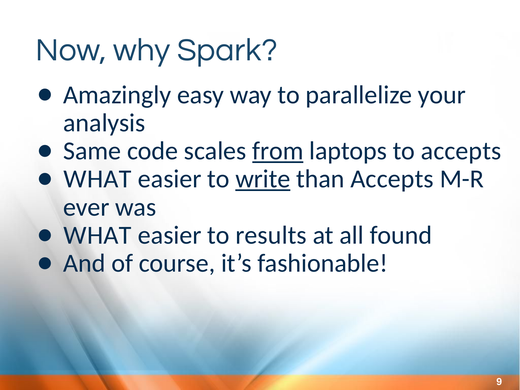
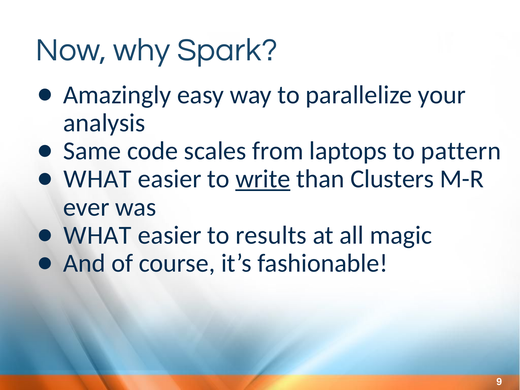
from underline: present -> none
to accepts: accepts -> pattern
than Accepts: Accepts -> Clusters
found: found -> magic
